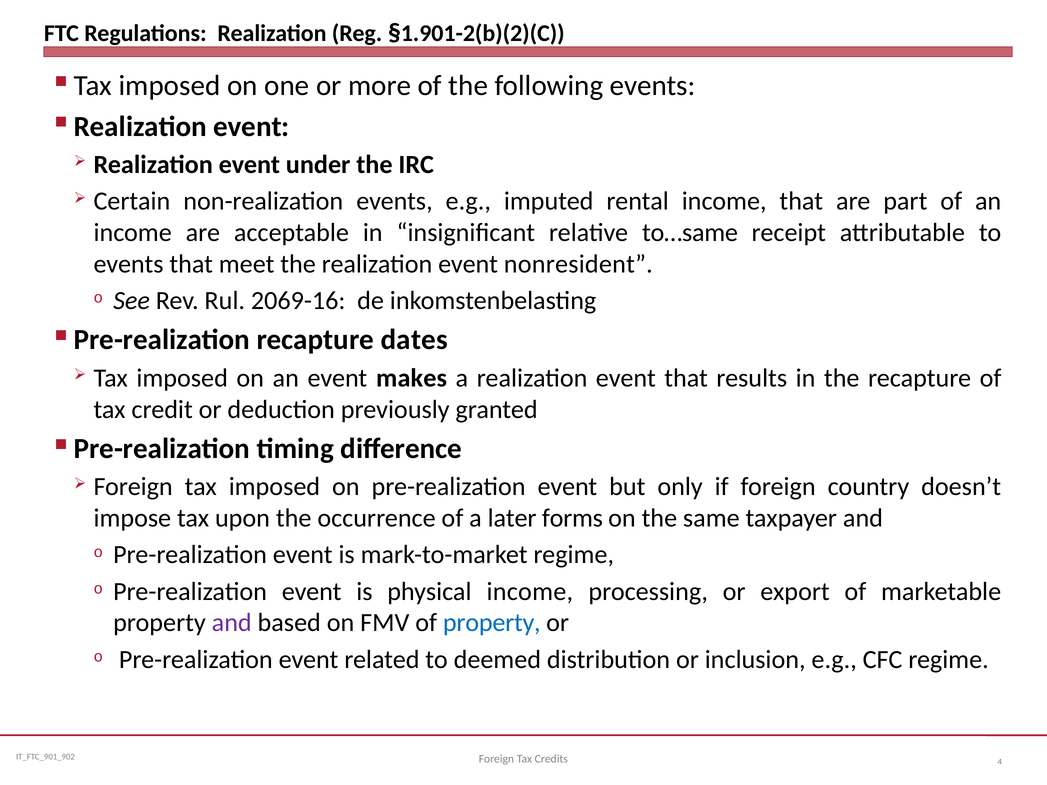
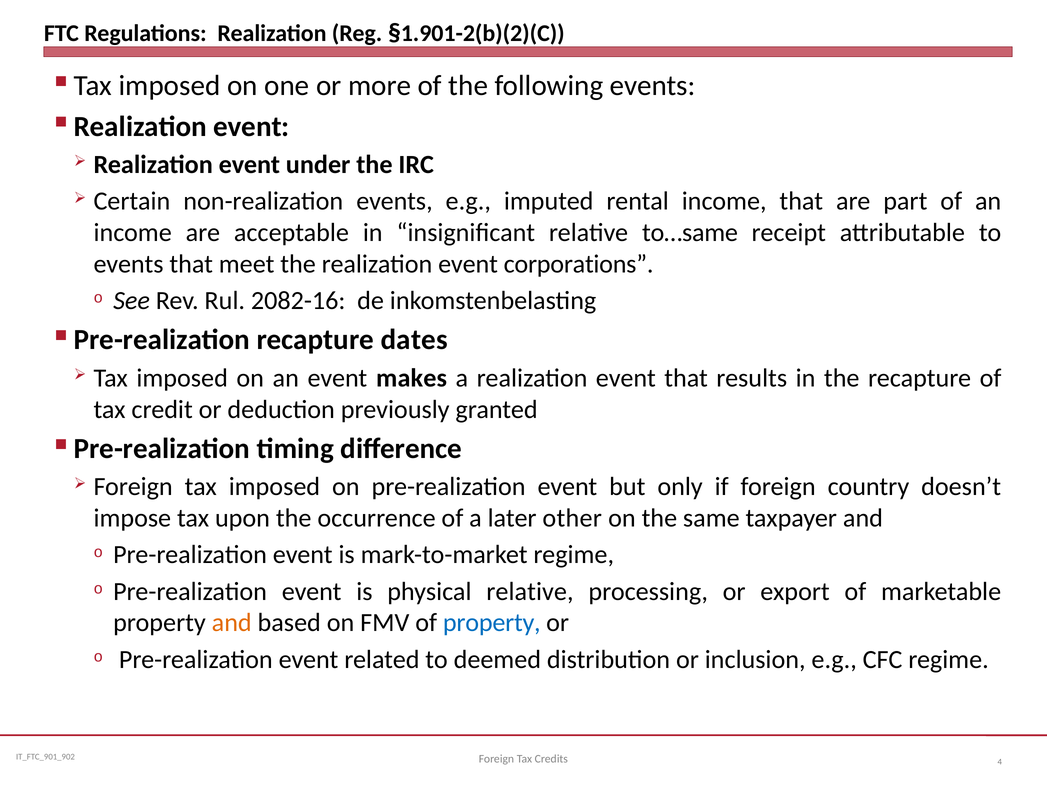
nonresident: nonresident -> corporations
2069-16: 2069-16 -> 2082-16
forms: forms -> other
physical income: income -> relative
and at (232, 623) colour: purple -> orange
